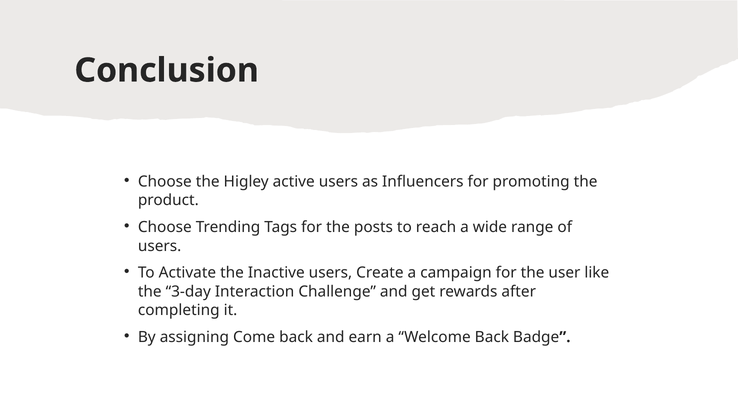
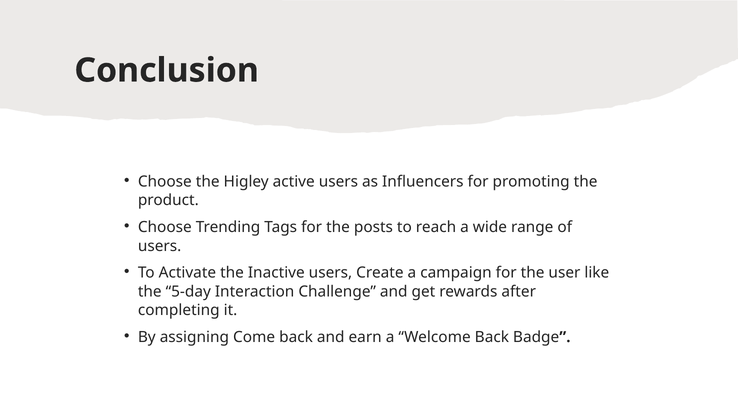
3-day: 3-day -> 5-day
